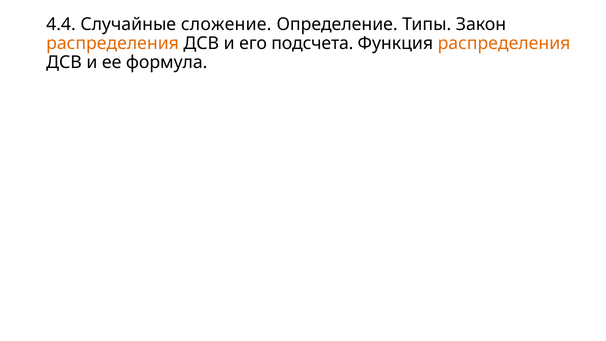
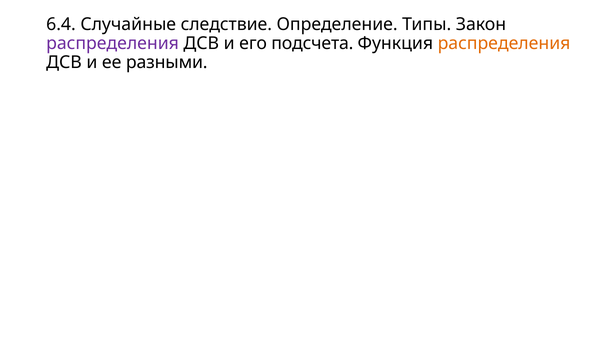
4.4: 4.4 -> 6.4
сложение: сложение -> следствие
распределения at (113, 43) colour: orange -> purple
формула: формула -> разными
